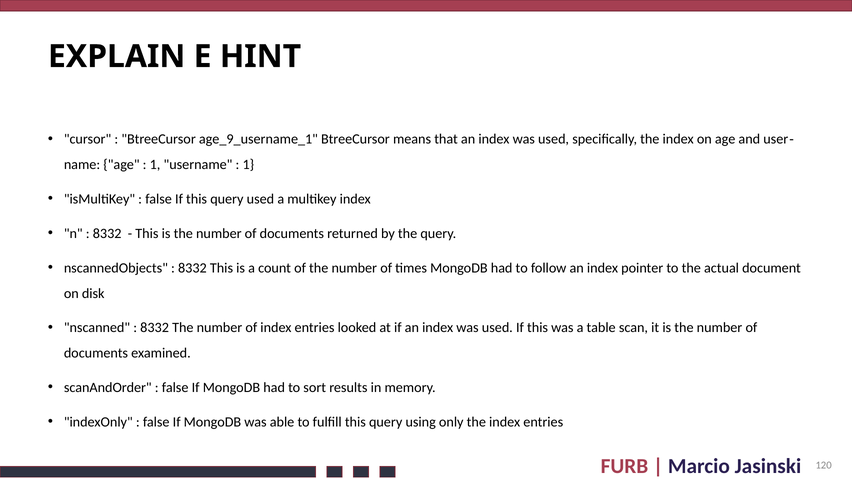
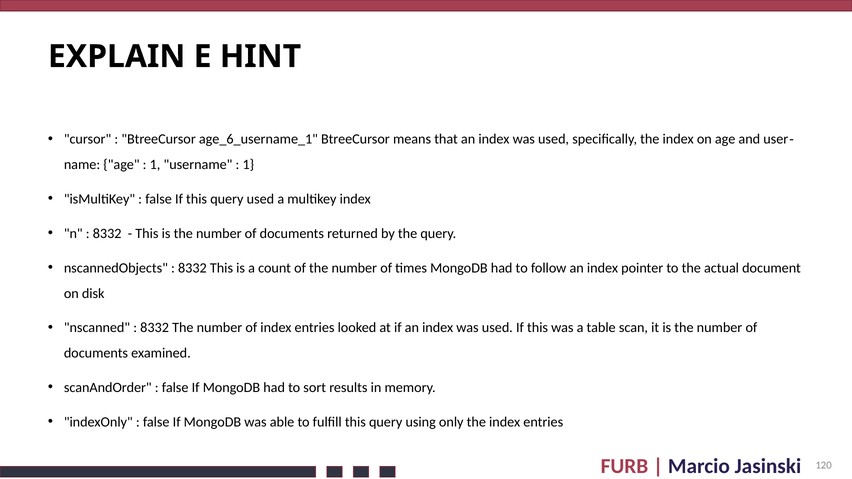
age_9_username_1: age_9_username_1 -> age_6_username_1
